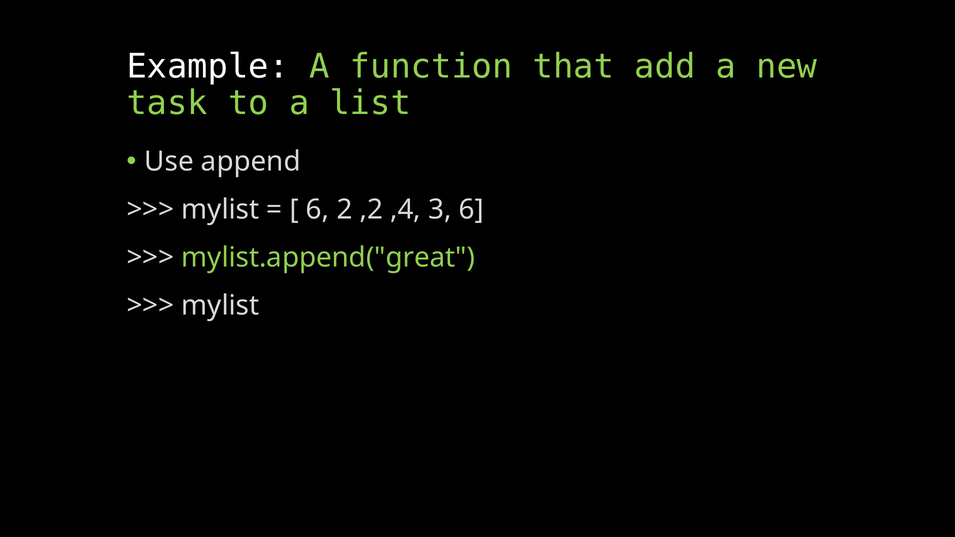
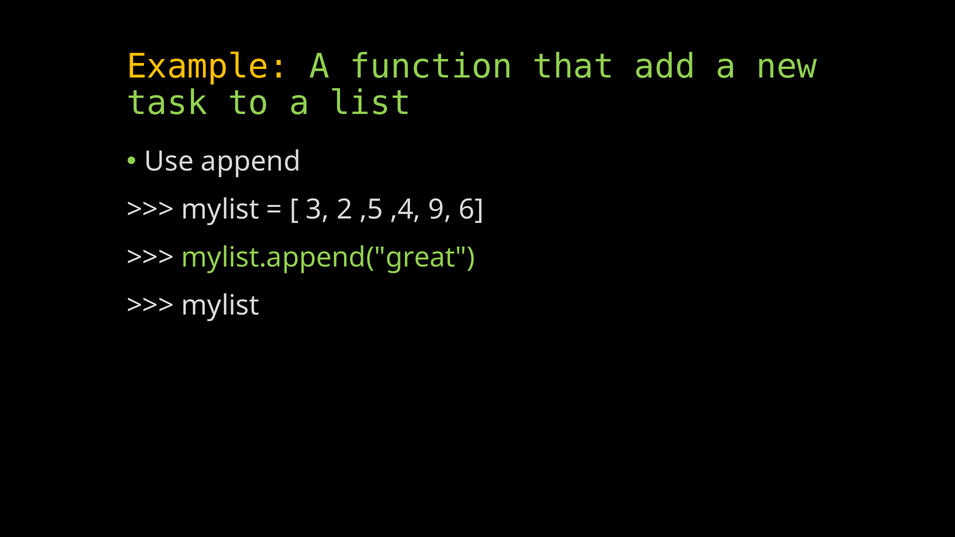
Example colour: white -> yellow
6 at (318, 210): 6 -> 3
,2: ,2 -> ,5
3: 3 -> 9
